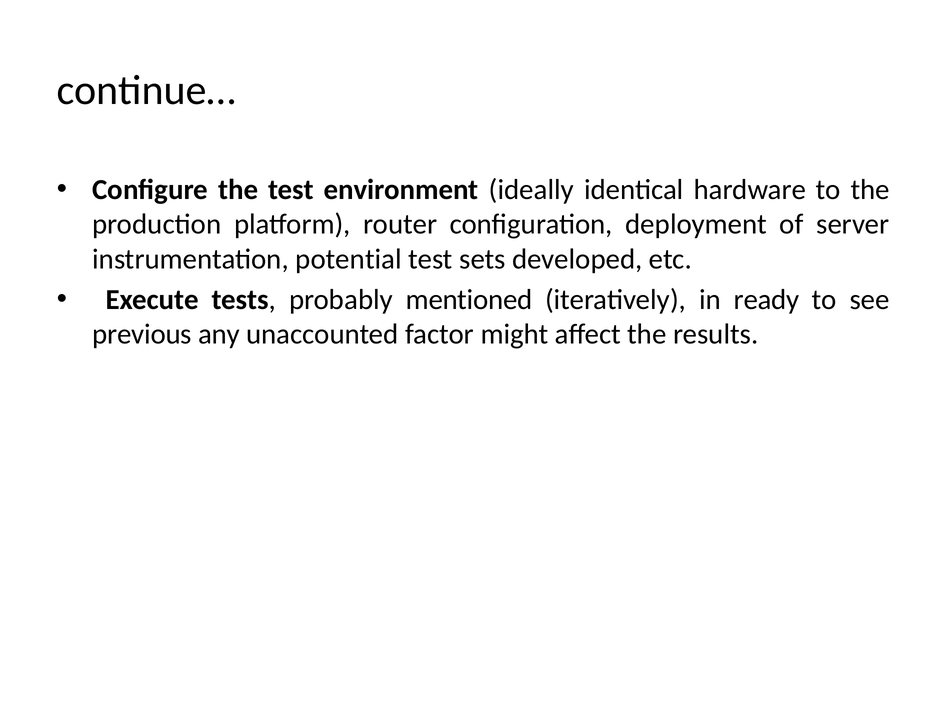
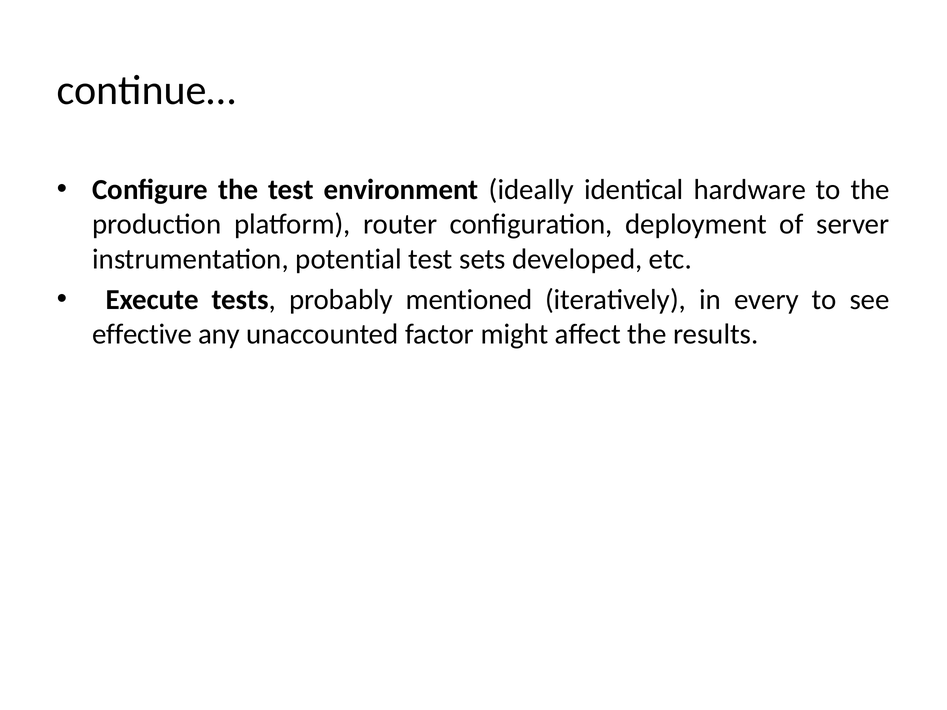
ready: ready -> every
previous: previous -> effective
